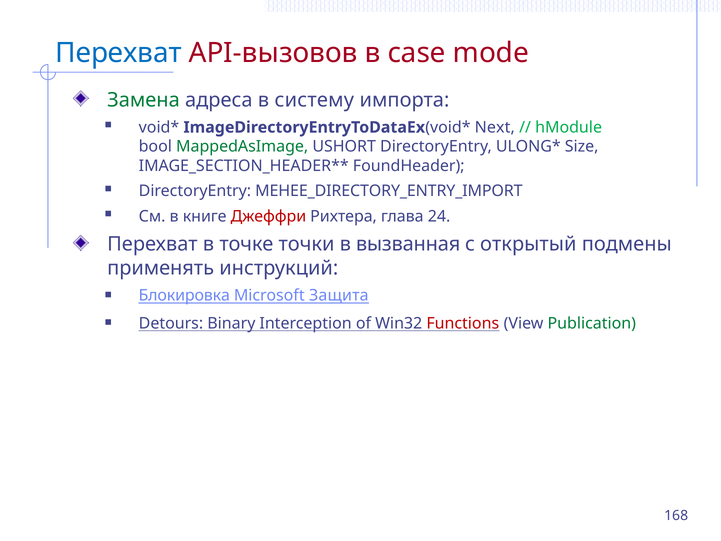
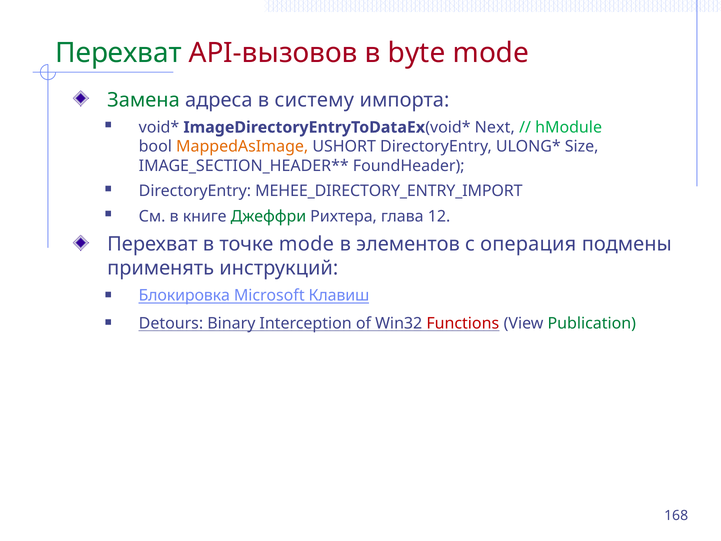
Перехват at (118, 53) colour: blue -> green
case: case -> byte
MappedAsImage colour: green -> orange
Джеффри colour: red -> green
24: 24 -> 12
точке точки: точки -> mode
вызванная: вызванная -> элементов
открытый: открытый -> операция
Защита: Защита -> Клавиш
